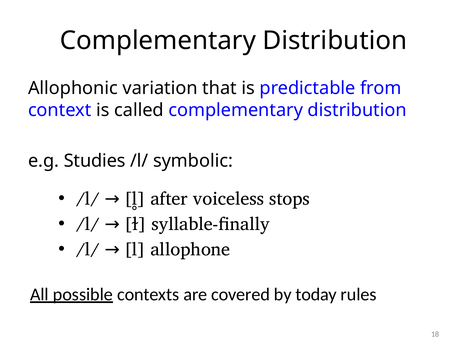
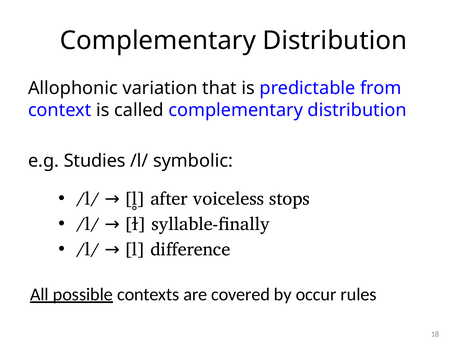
allophone: allophone -> difference
today: today -> occur
